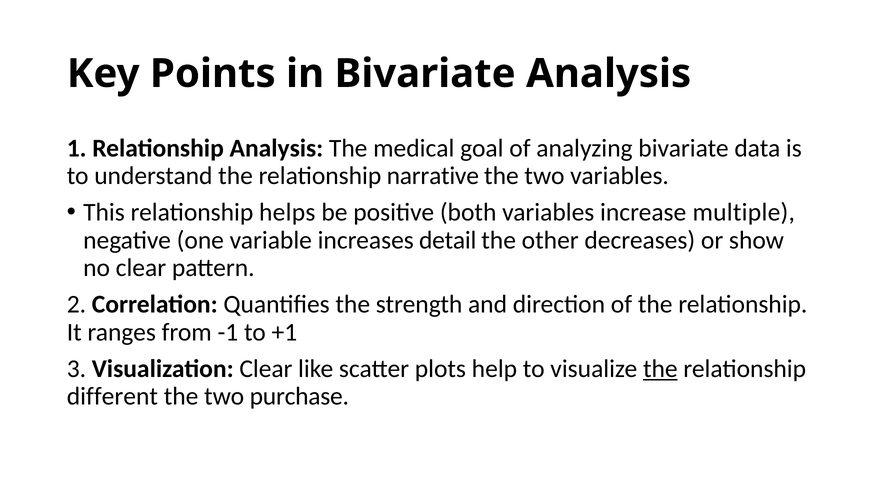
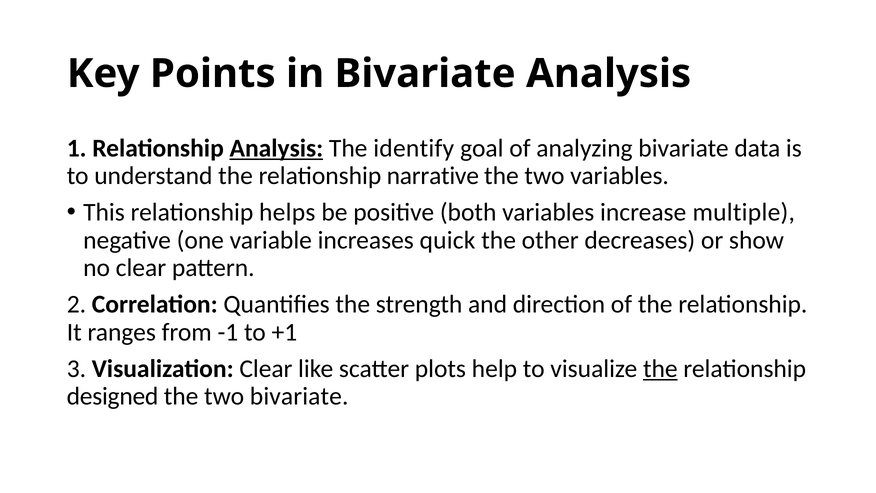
Analysis at (276, 148) underline: none -> present
medical: medical -> identify
detail: detail -> quick
different: different -> designed
two purchase: purchase -> bivariate
